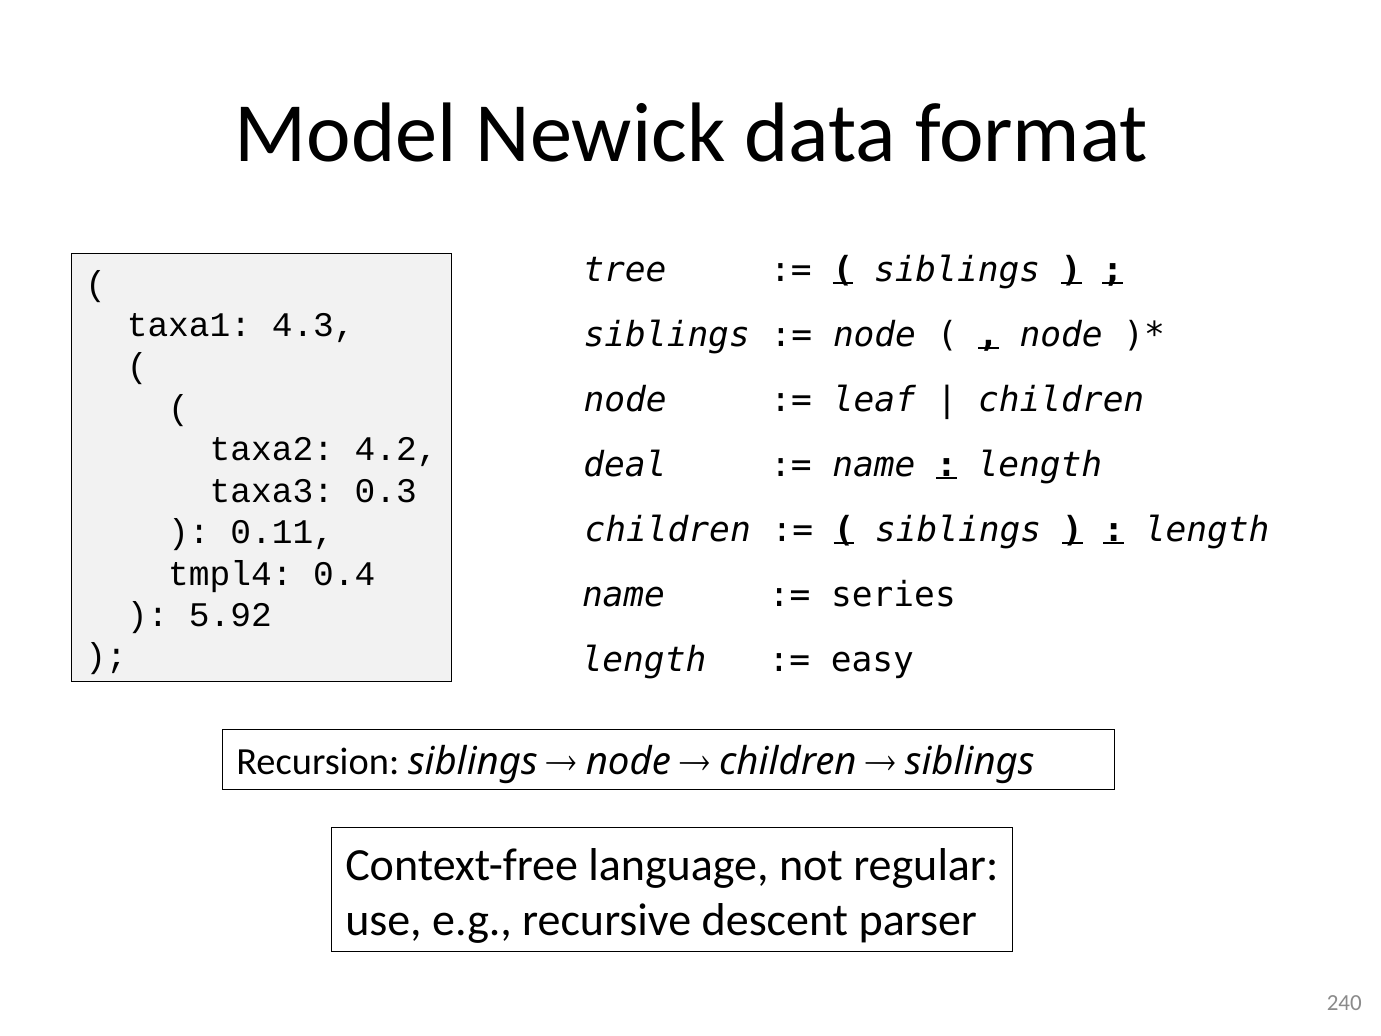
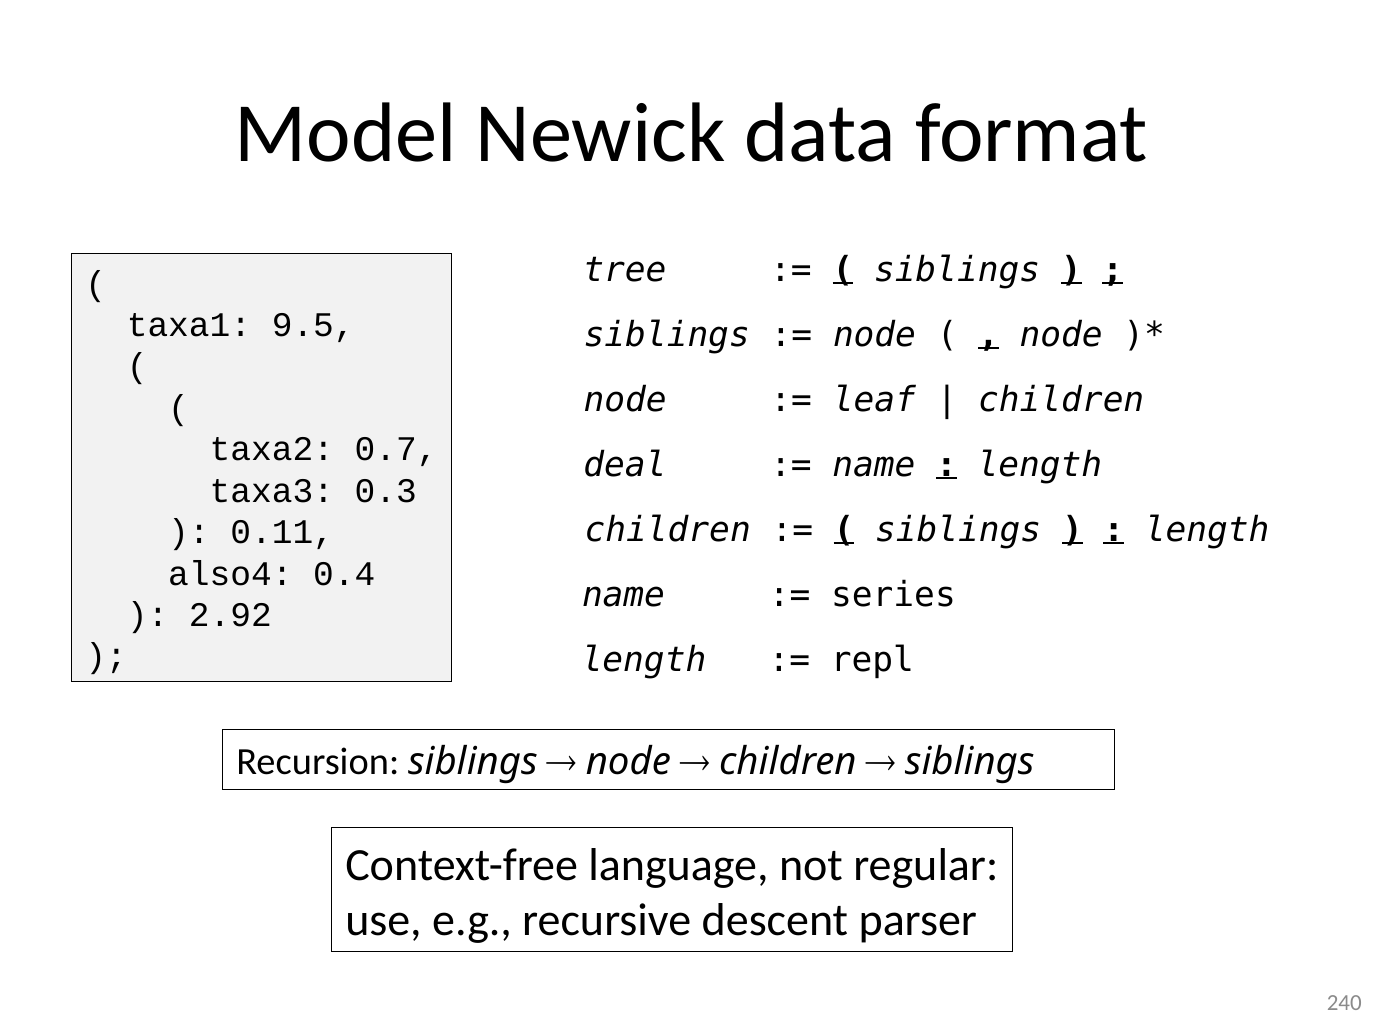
4.3: 4.3 -> 9.5
4.2: 4.2 -> 0.7
tmpl4: tmpl4 -> also4
5.92: 5.92 -> 2.92
easy: easy -> repl
